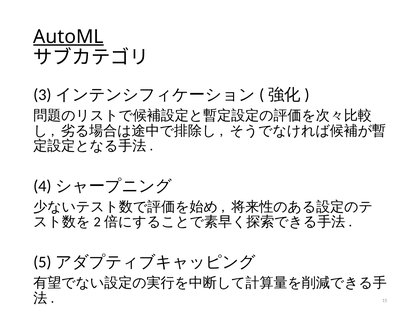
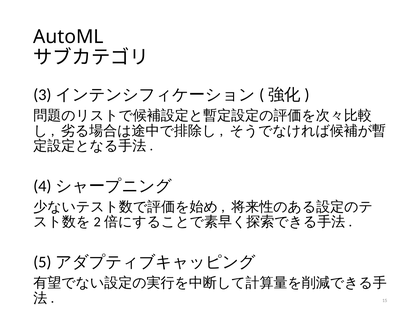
AutoML underline: present -> none
